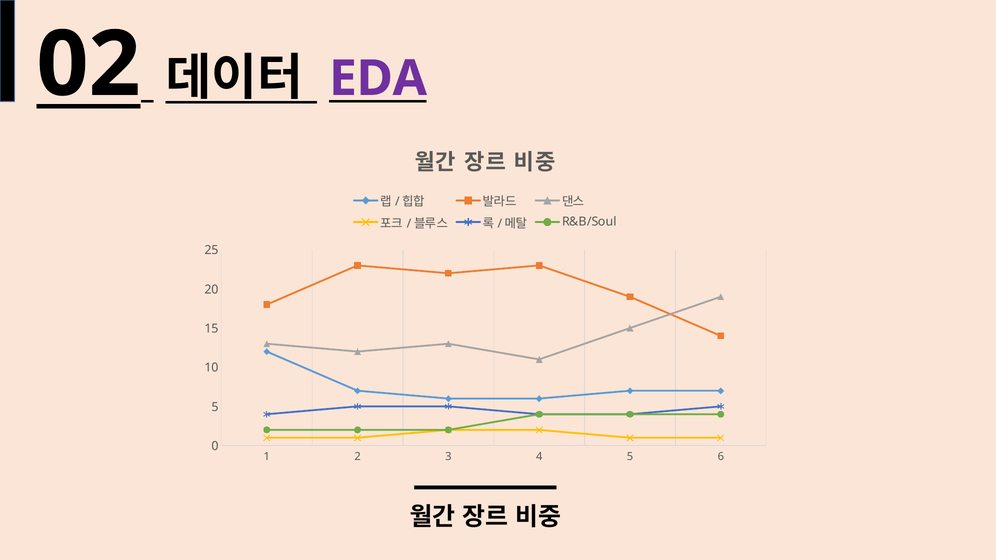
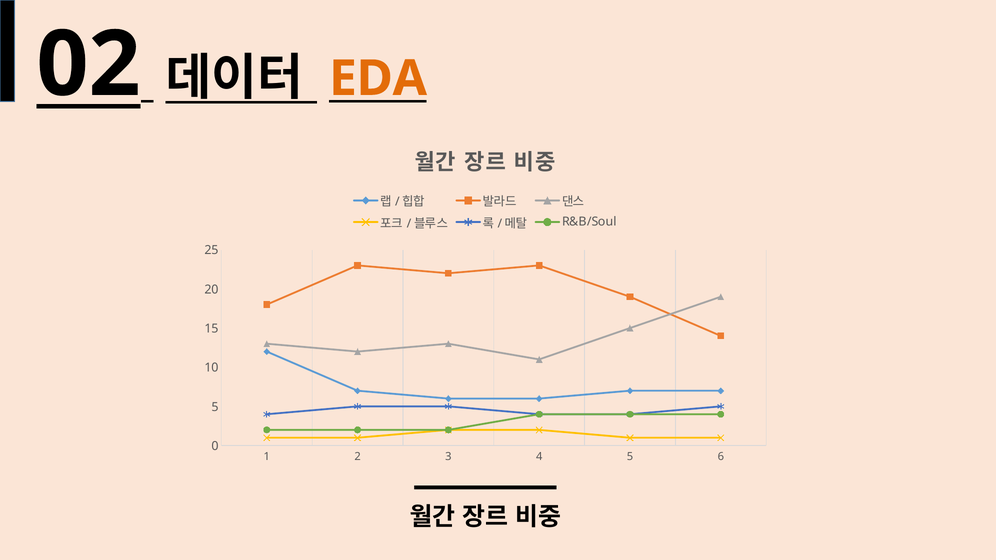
EDA colour: purple -> orange
